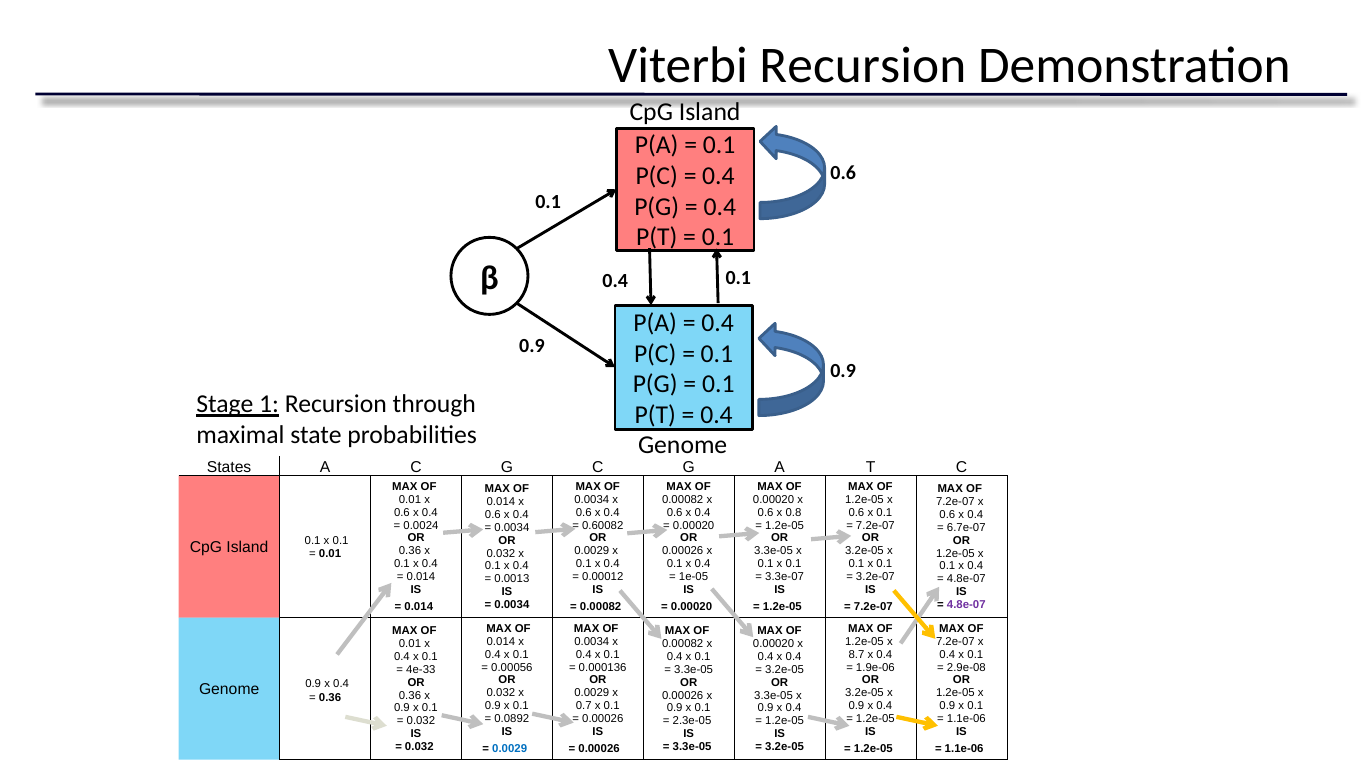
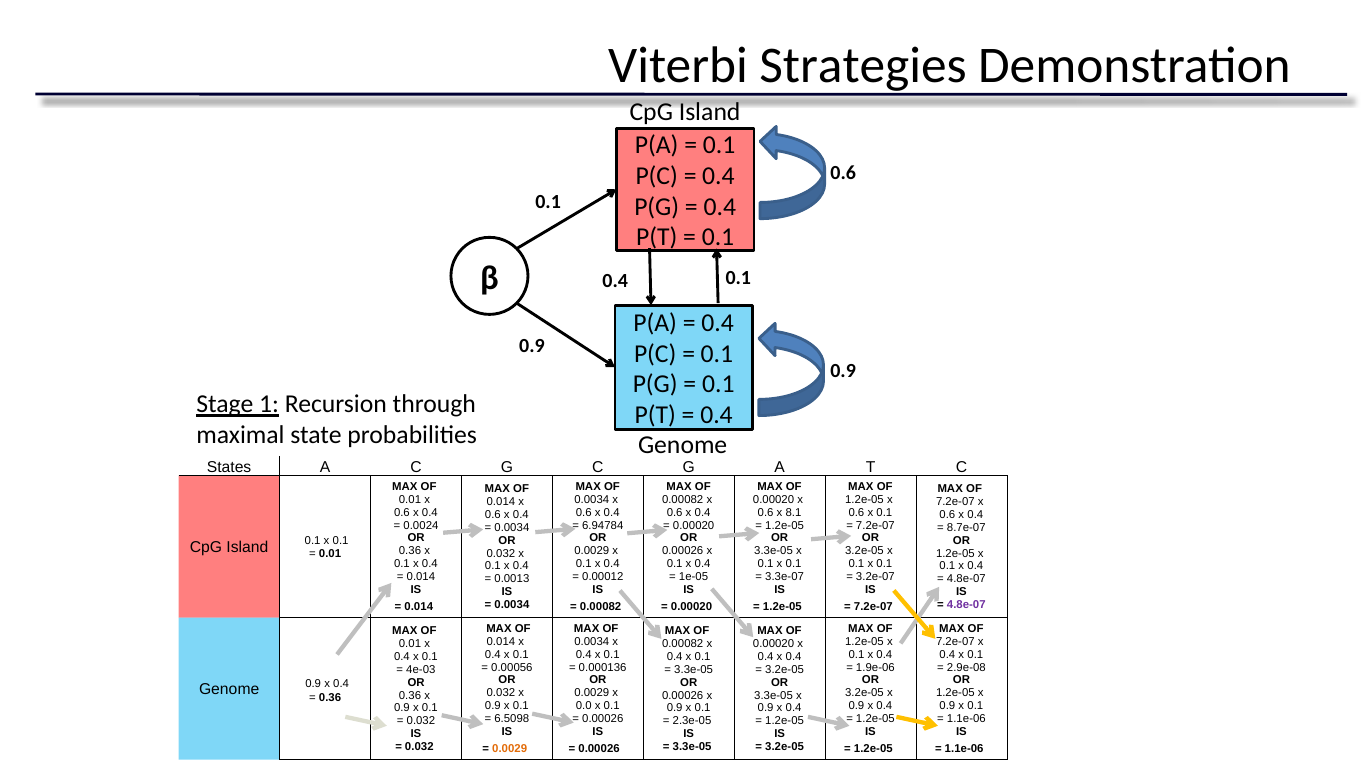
Viterbi Recursion: Recursion -> Strategies
0.8: 0.8 -> 8.1
0.60082: 0.60082 -> 6.94784
6.7e-07: 6.7e-07 -> 8.7e-07
8.7 at (856, 654): 8.7 -> 0.1
4e-33: 4e-33 -> 4e-03
0.7: 0.7 -> 0.0
0.0892: 0.0892 -> 6.5098
0.0029 at (510, 748) colour: blue -> orange
